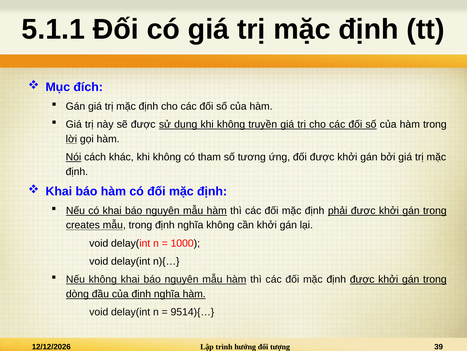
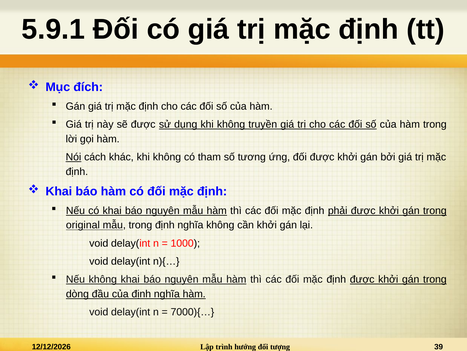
5.1.1: 5.1.1 -> 5.9.1
lời underline: present -> none
creates: creates -> original
9514){…: 9514){… -> 7000){…
